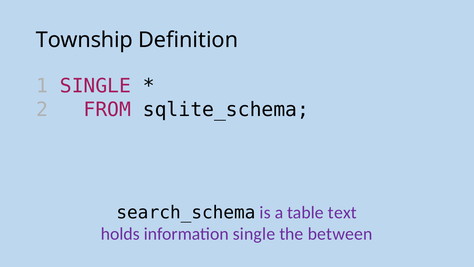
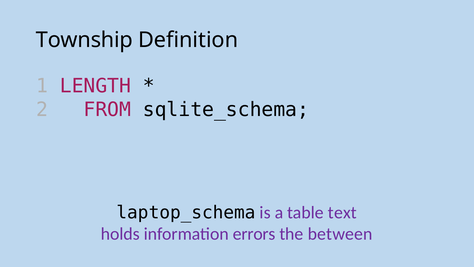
1 SINGLE: SINGLE -> LENGTH
search_schema: search_schema -> laptop_schema
information single: single -> errors
